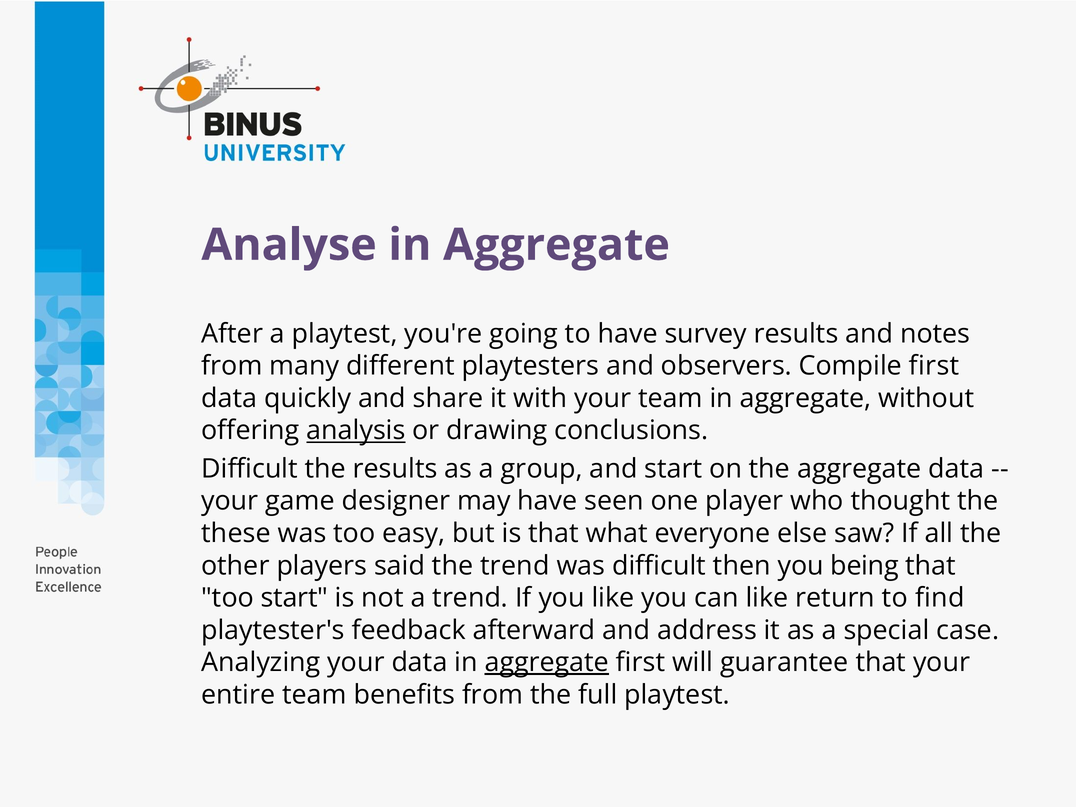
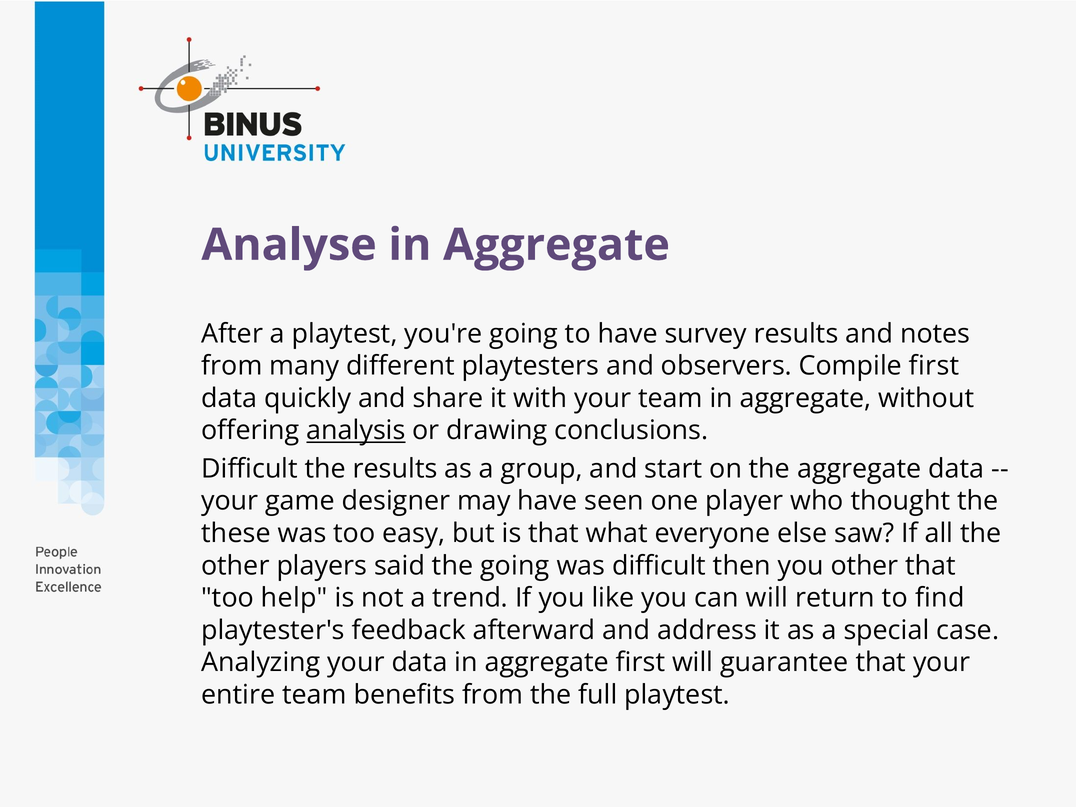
the trend: trend -> going
you being: being -> other
too start: start -> help
can like: like -> will
aggregate at (547, 662) underline: present -> none
